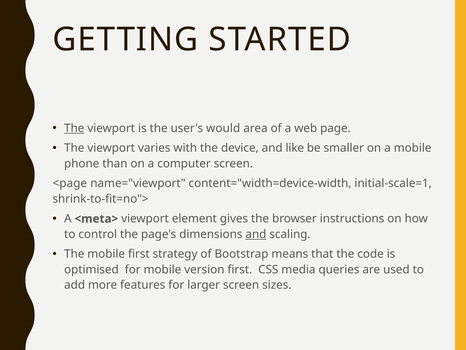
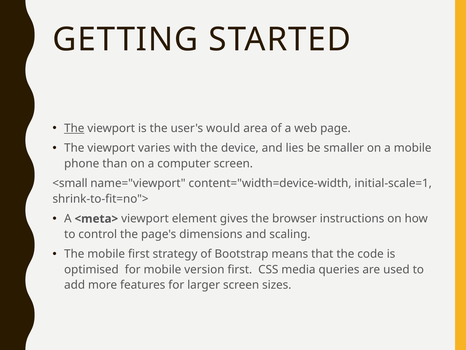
like: like -> lies
<page: <page -> <small
and at (256, 234) underline: present -> none
